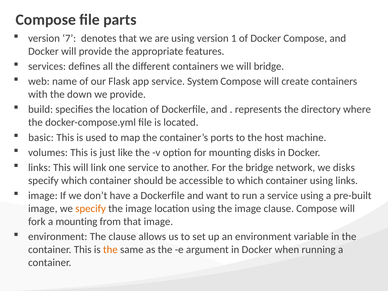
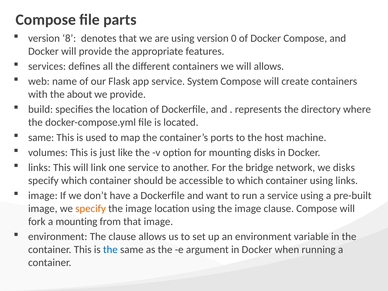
7: 7 -> 8
1: 1 -> 0
will bridge: bridge -> allows
down: down -> about
basic at (41, 137): basic -> same
the at (110, 250) colour: orange -> blue
